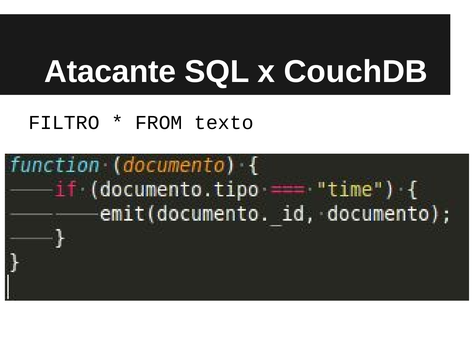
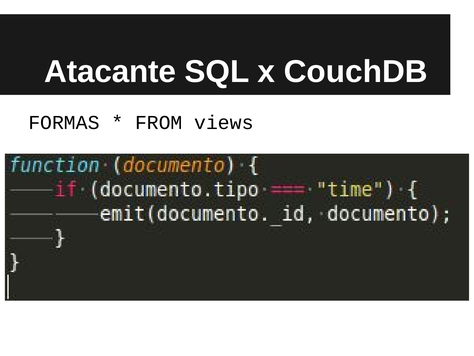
FILTRO: FILTRO -> FORMAS
texto: texto -> views
